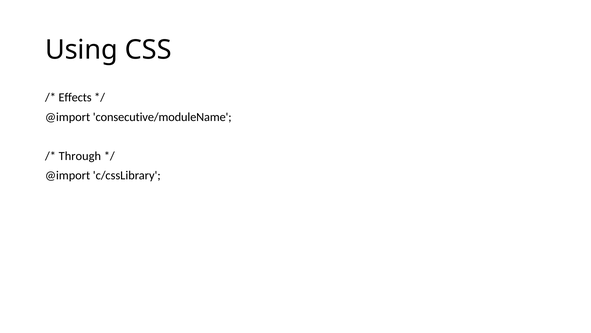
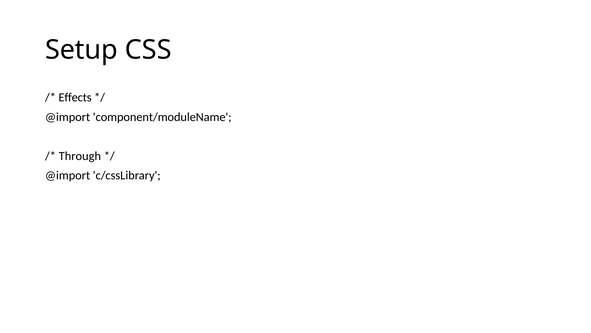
Using: Using -> Setup
consecutive/moduleName: consecutive/moduleName -> component/moduleName
